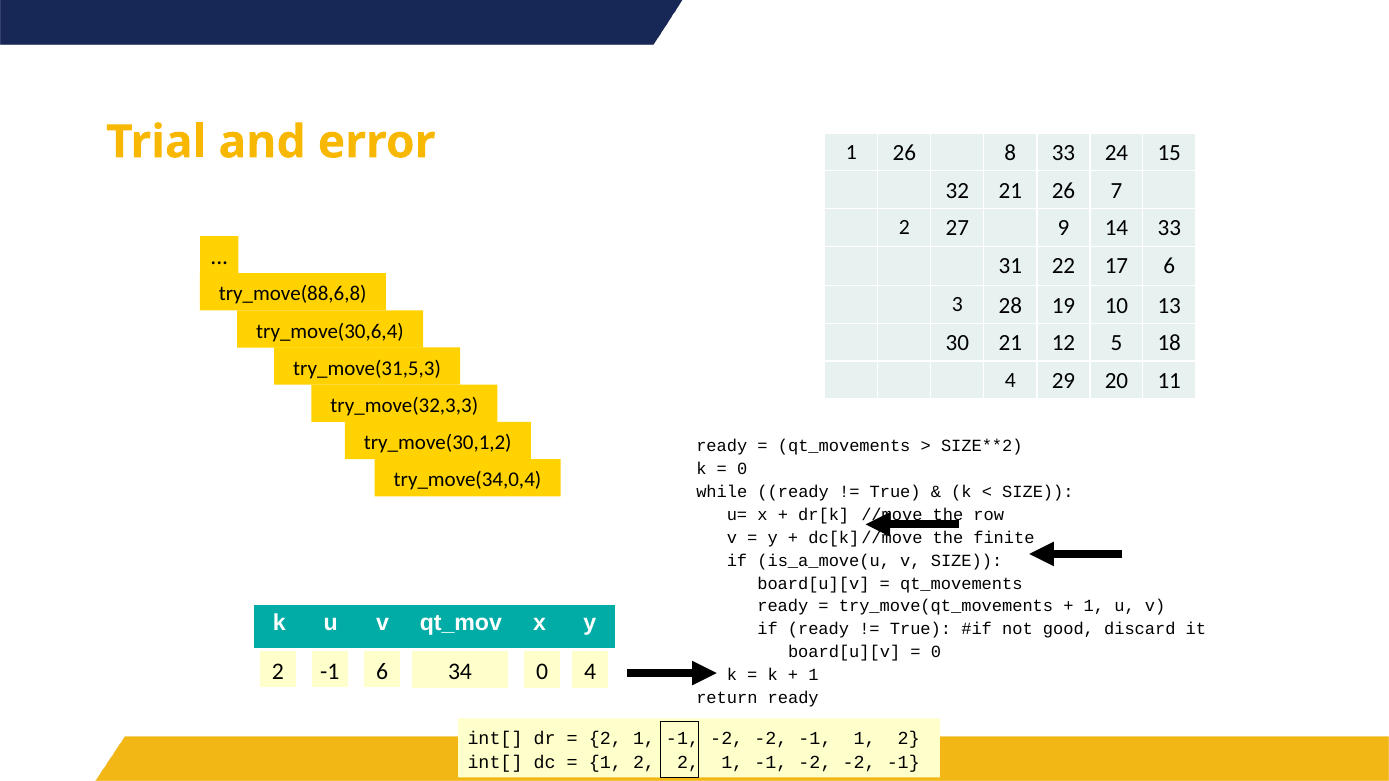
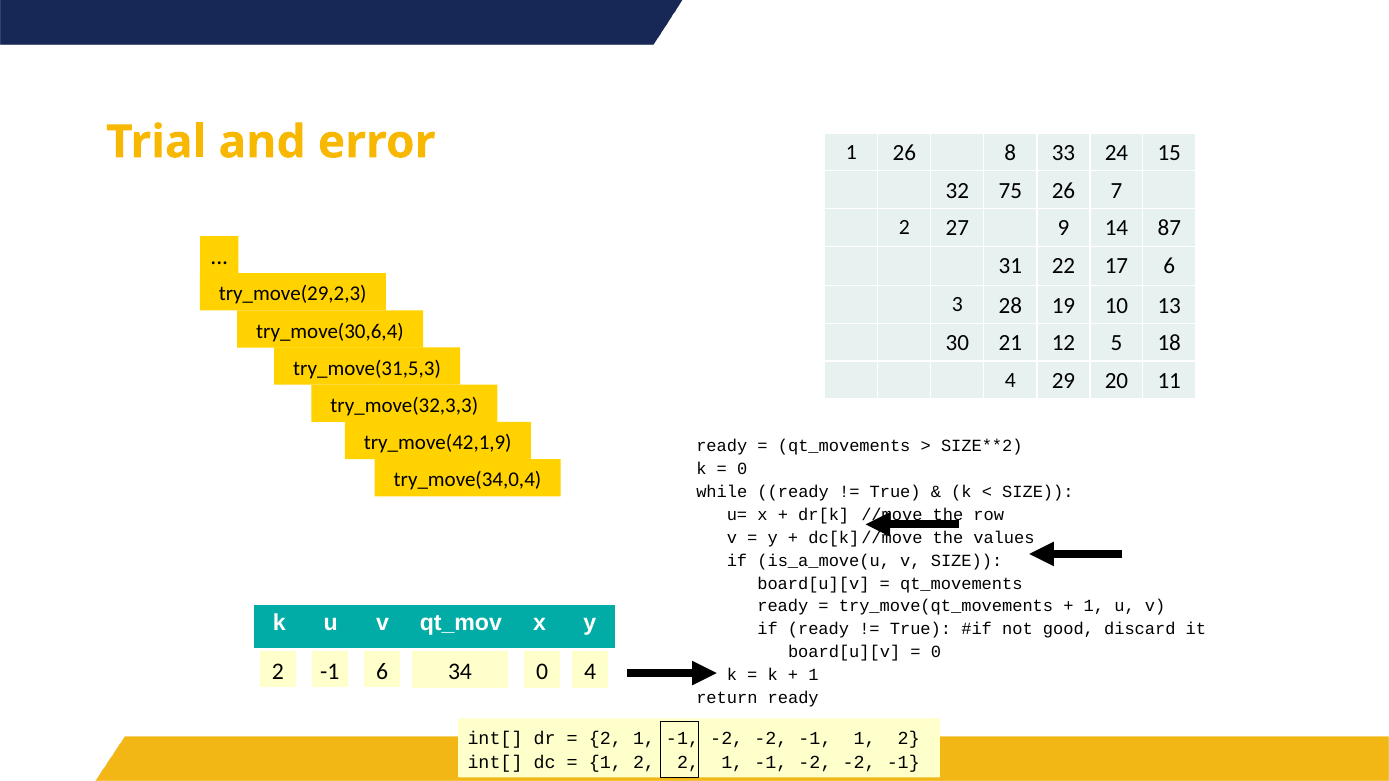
32 21: 21 -> 75
14 33: 33 -> 87
try_move(88,6,8: try_move(88,6,8 -> try_move(29,2,3
try_move(30,1,2: try_move(30,1,2 -> try_move(42,1,9
finite: finite -> values
